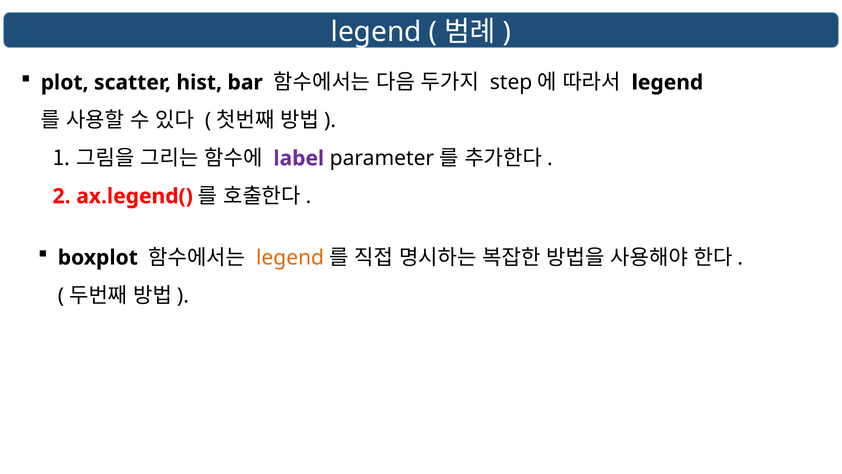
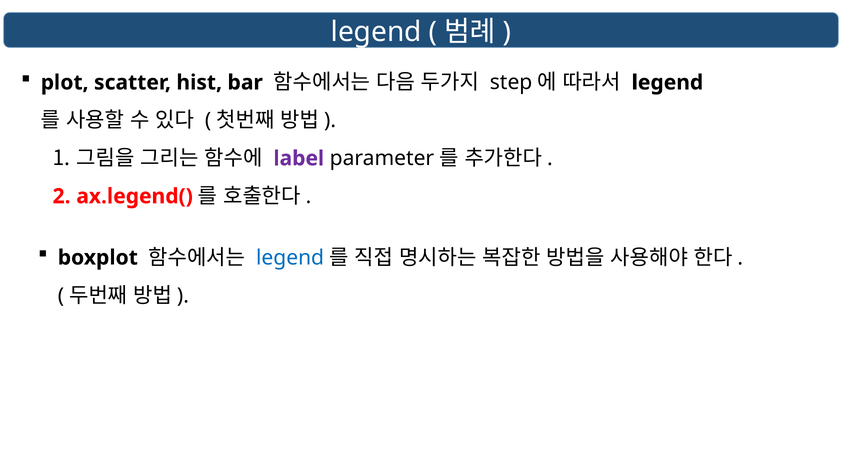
legend at (290, 257) colour: orange -> blue
